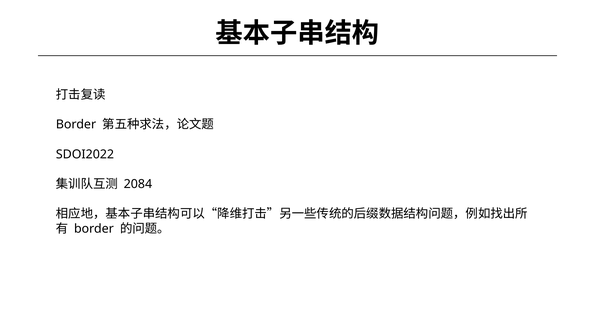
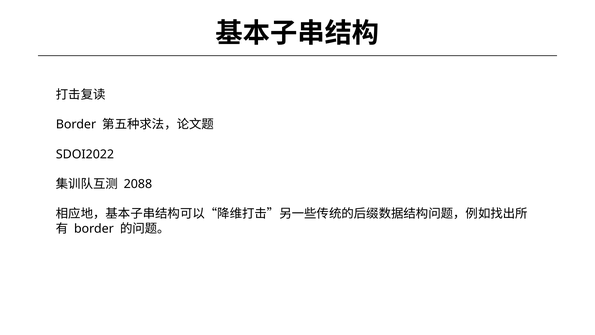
2084: 2084 -> 2088
